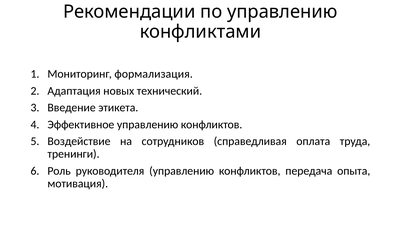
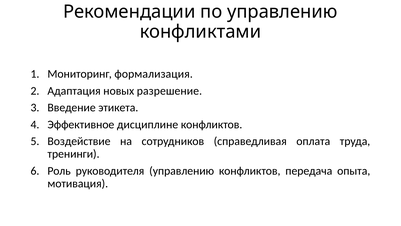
технический: технический -> разрешение
Эффективное управлению: управлению -> дисциплине
